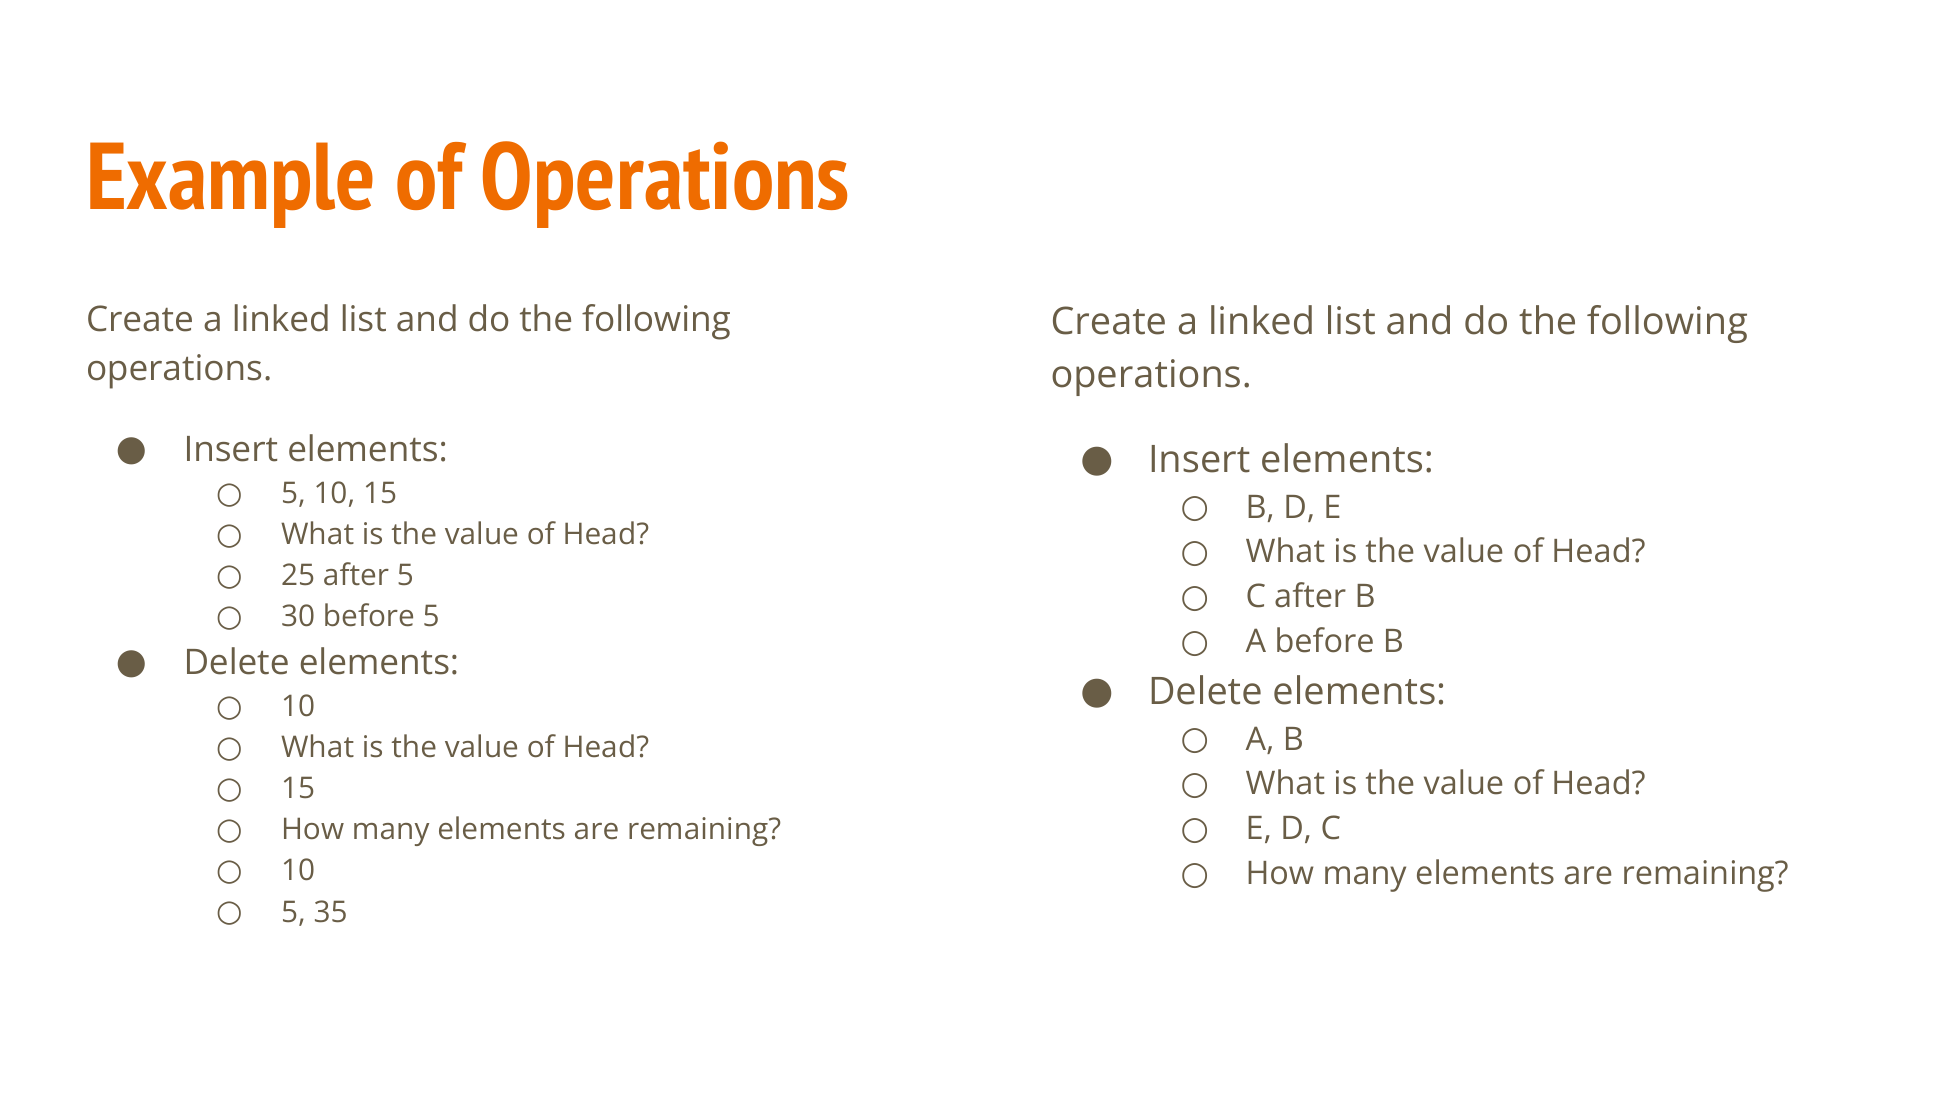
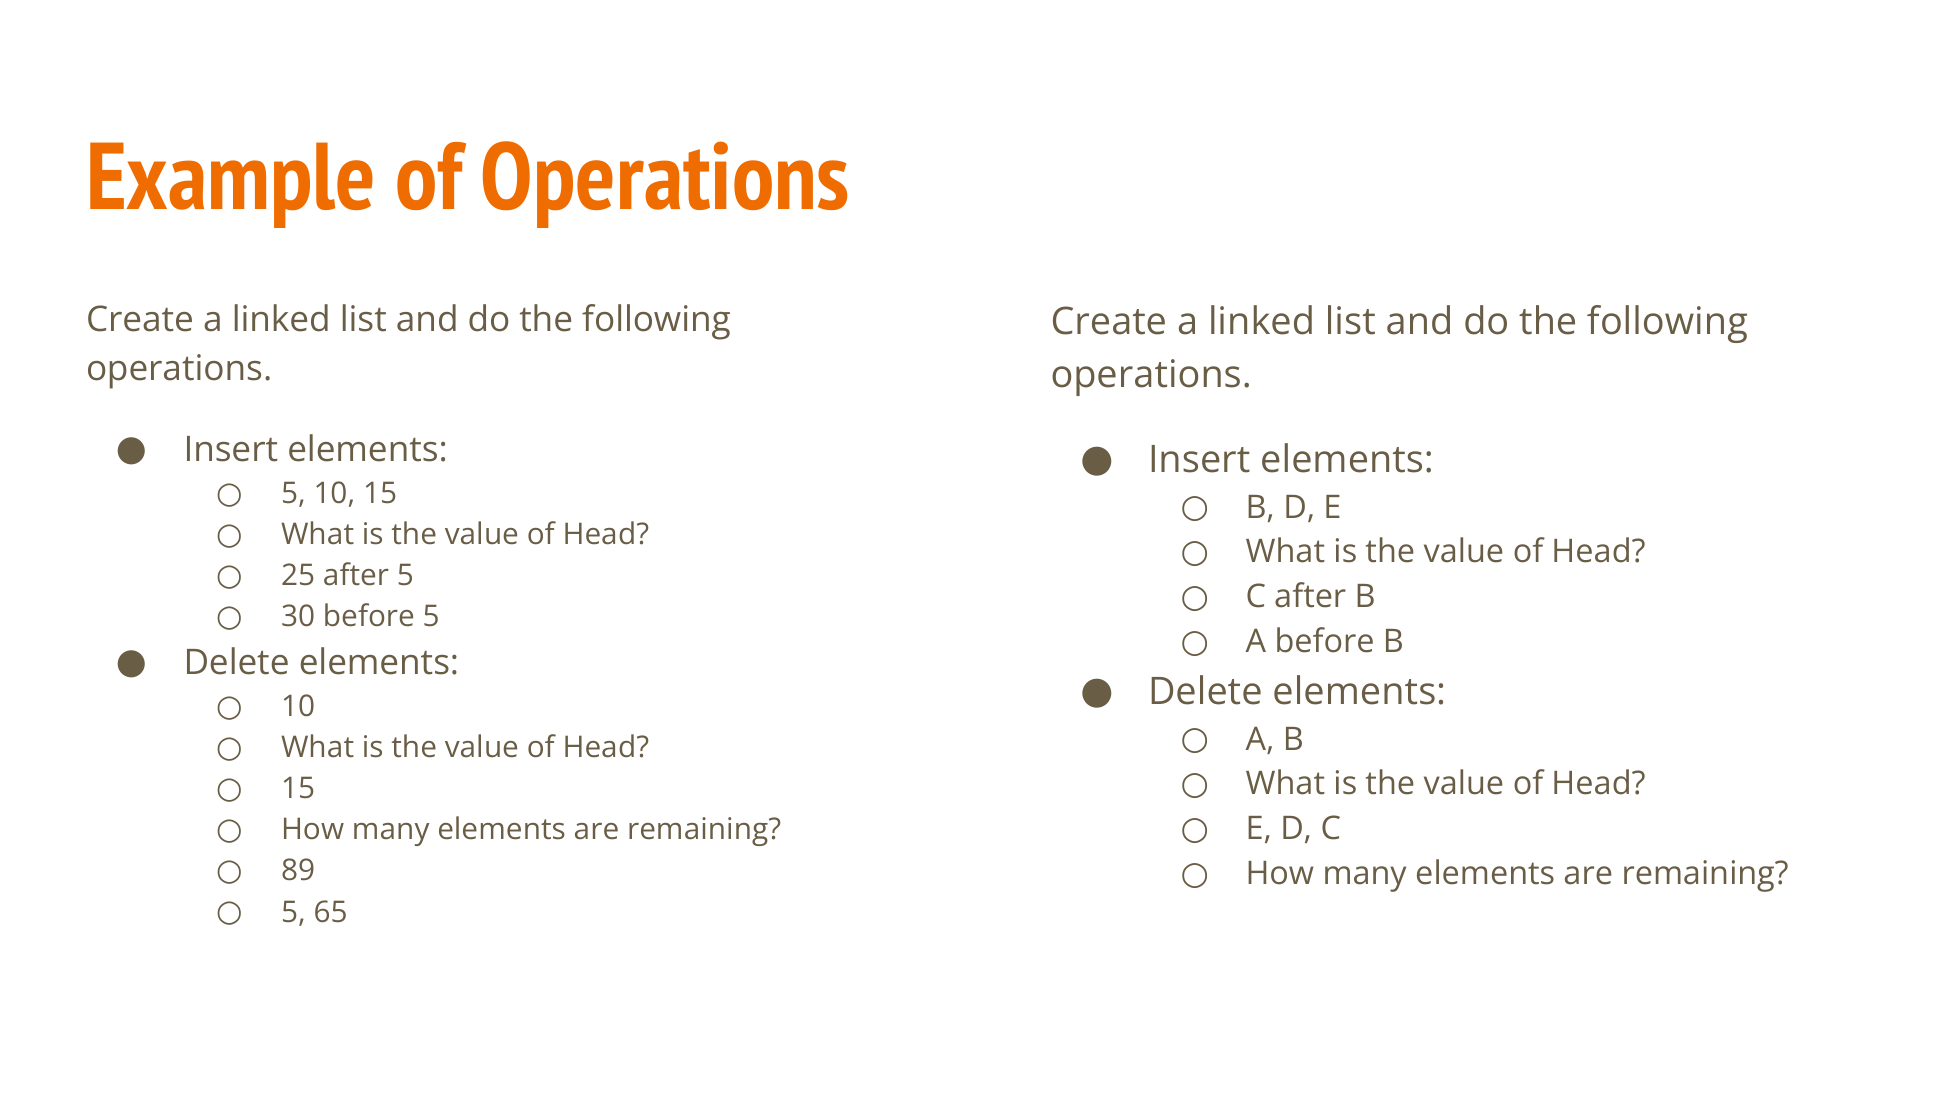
10 at (298, 871): 10 -> 89
35: 35 -> 65
